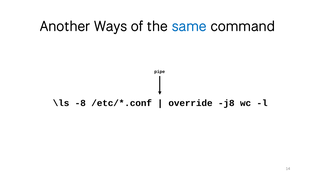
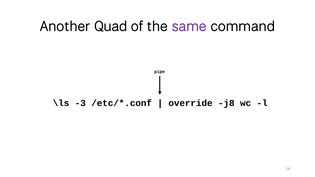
Ways: Ways -> Quad
same colour: blue -> purple
-8: -8 -> -3
